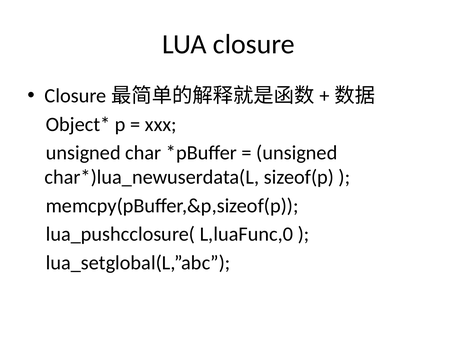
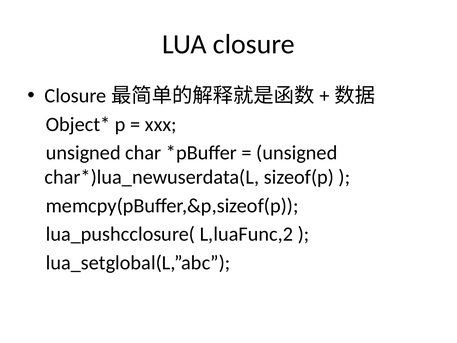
L,luaFunc,0: L,luaFunc,0 -> L,luaFunc,2
